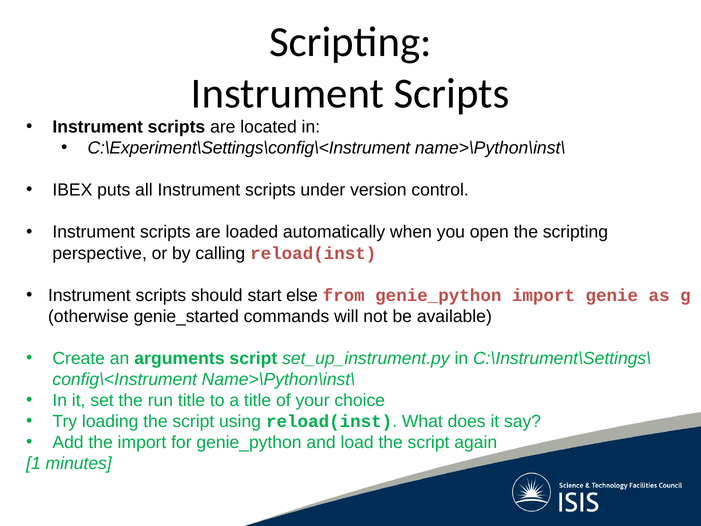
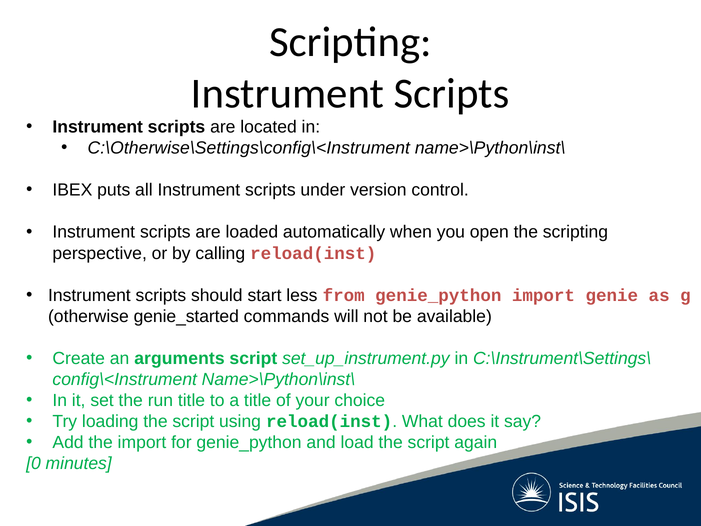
C:\Experiment\Settings\config\<Instrument: C:\Experiment\Settings\config\<Instrument -> C:\Otherwise\Settings\config\<Instrument
else: else -> less
1: 1 -> 0
